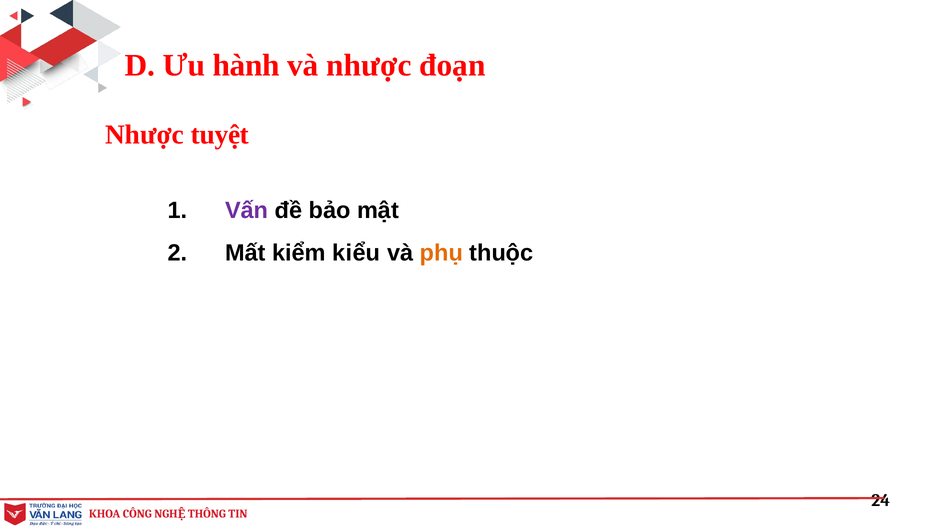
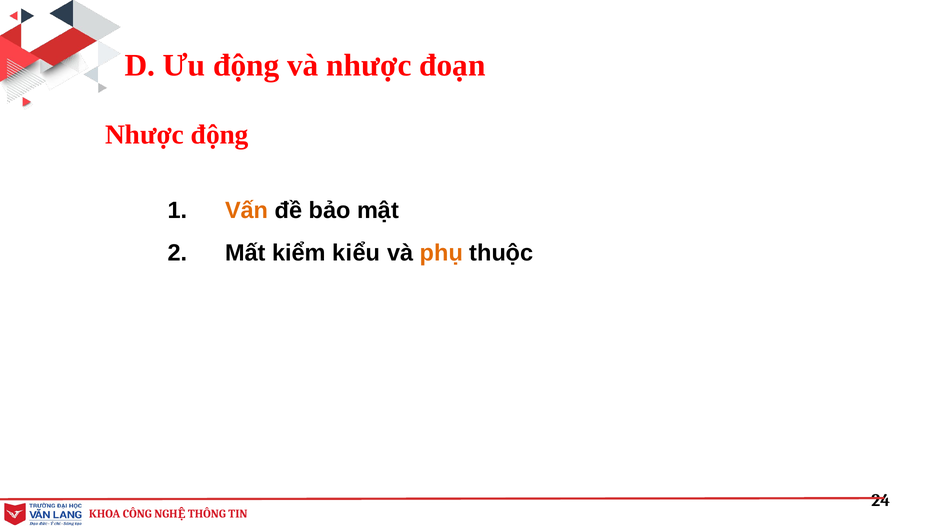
Ưu hành: hành -> động
Nhược tuyệt: tuyệt -> động
Vấn colour: purple -> orange
